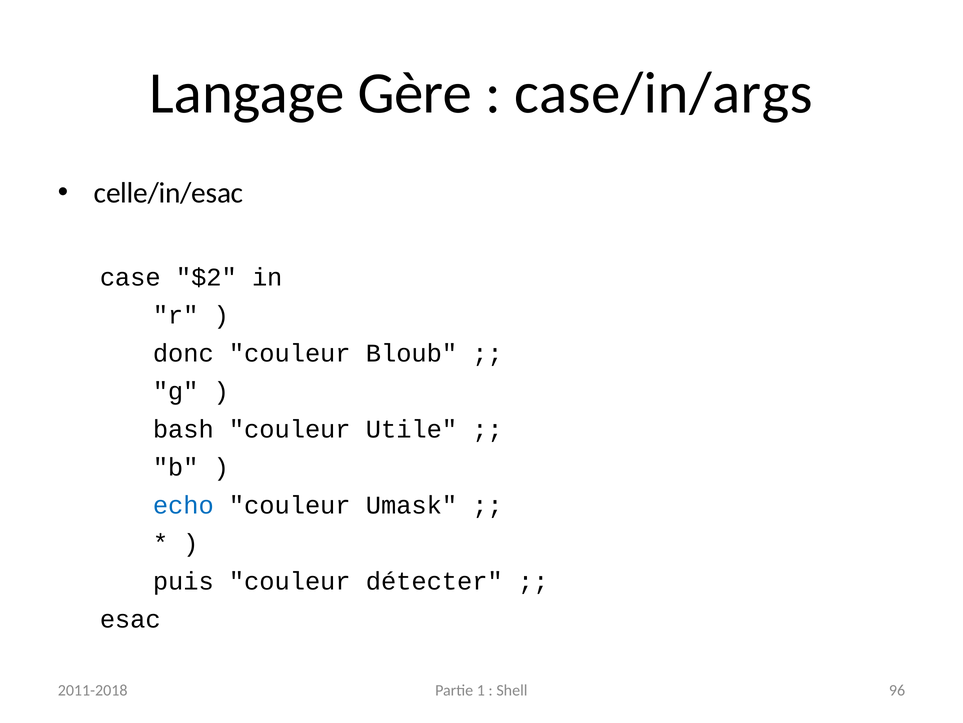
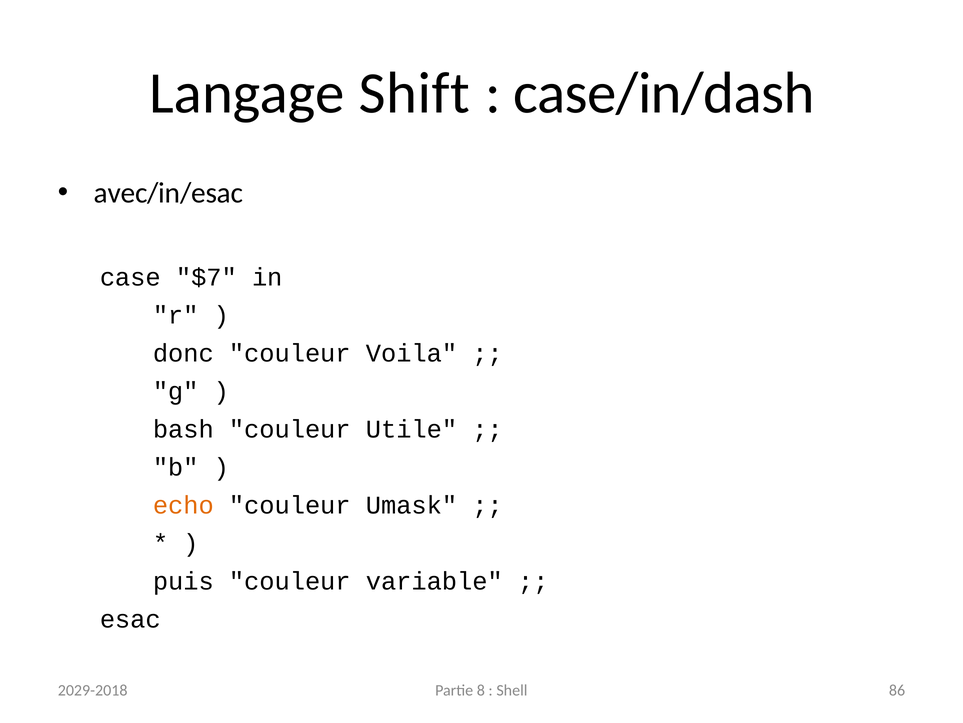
Gère: Gère -> Shift
case/in/args: case/in/args -> case/in/dash
celle/in/esac: celle/in/esac -> avec/in/esac
$2: $2 -> $7
Bloub: Bloub -> Voila
echo colour: blue -> orange
détecter: détecter -> variable
1: 1 -> 8
96: 96 -> 86
2011-2018: 2011-2018 -> 2029-2018
